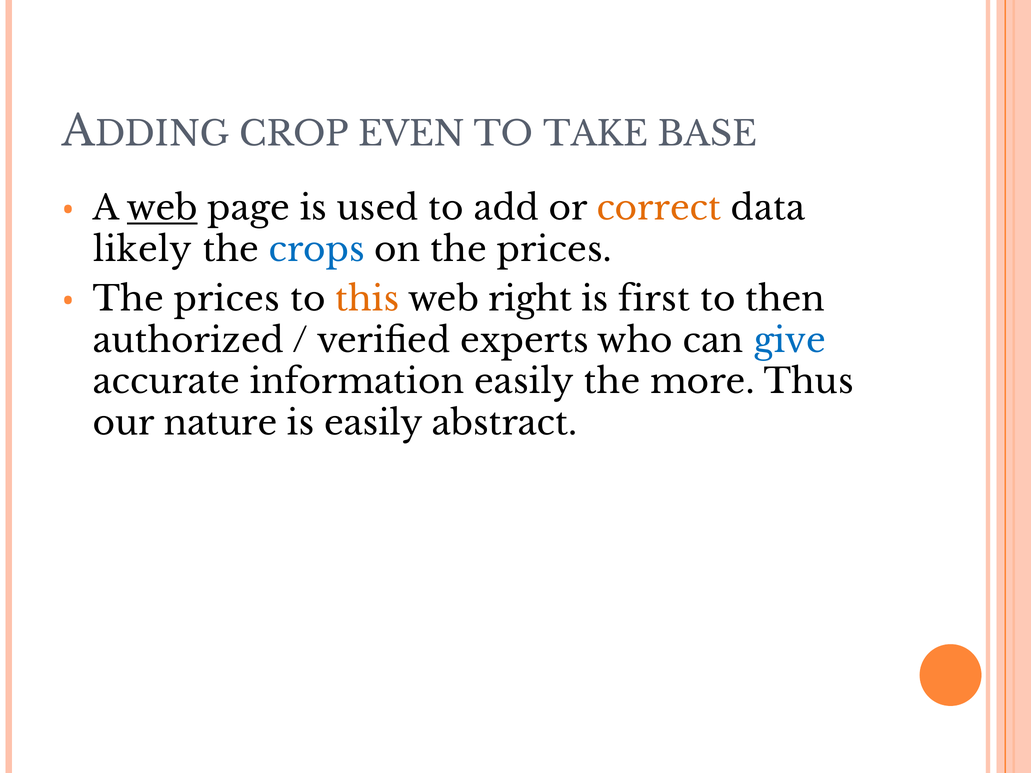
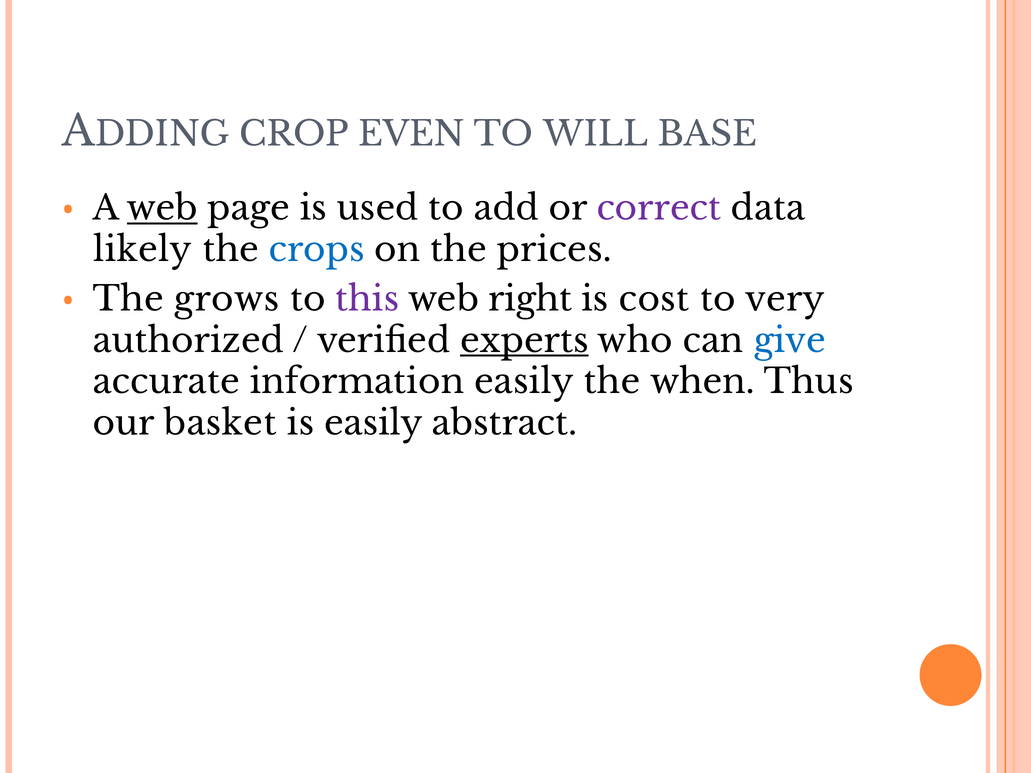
TAKE: TAKE -> WILL
correct colour: orange -> purple
prices at (227, 300): prices -> grows
this colour: orange -> purple
first: first -> cost
then: then -> very
experts underline: none -> present
more: more -> when
nature: nature -> basket
